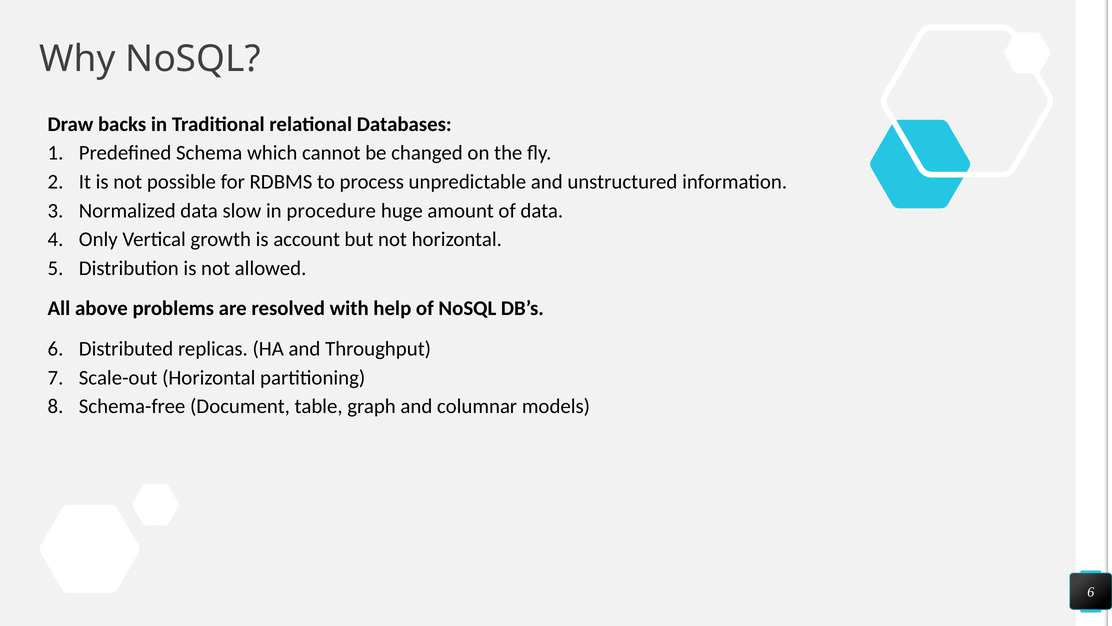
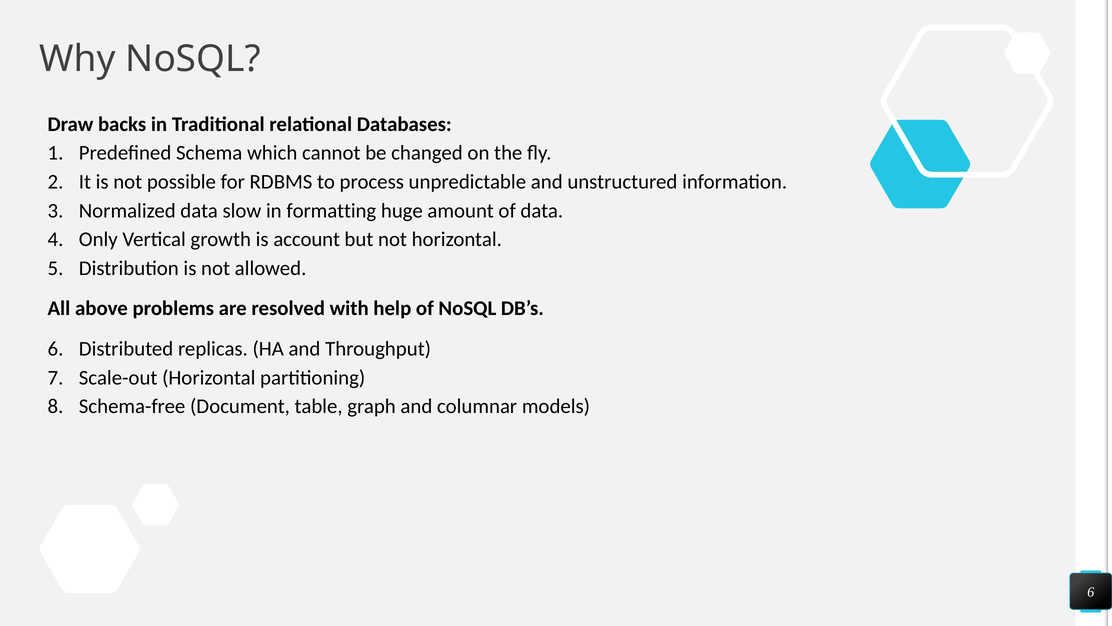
procedure: procedure -> formatting
